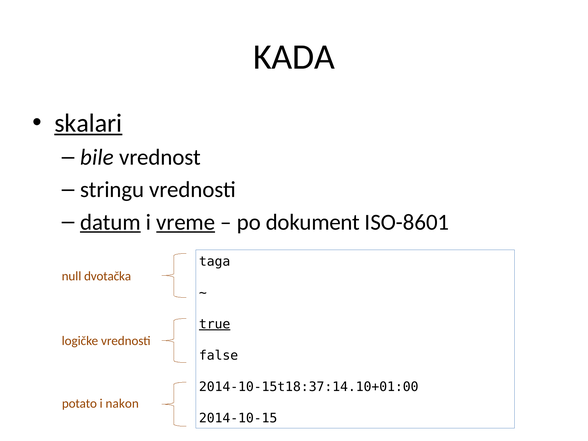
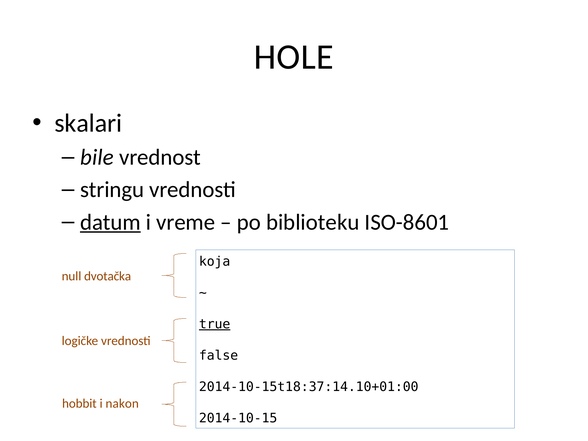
KADA: KADA -> HOLE
skalari underline: present -> none
vreme underline: present -> none
dokument: dokument -> biblioteku
taga: taga -> koja
potato: potato -> hobbit
